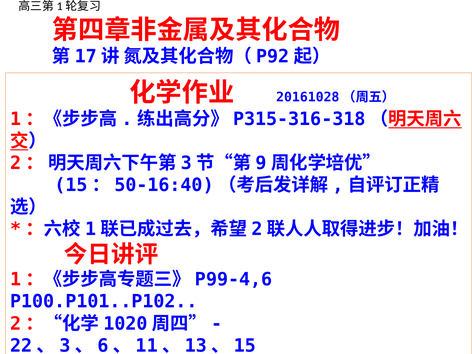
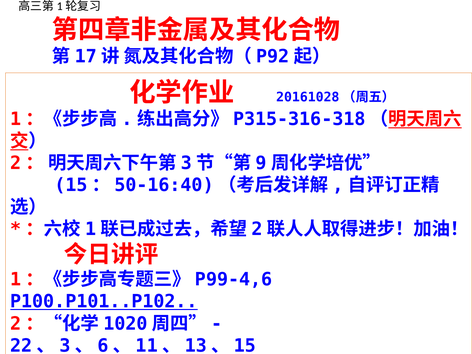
P100.P101..P102 underline: none -> present
